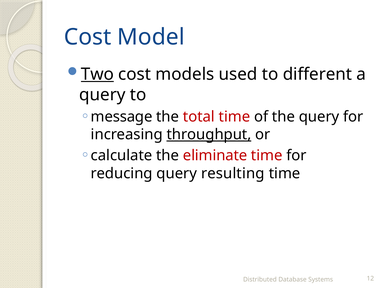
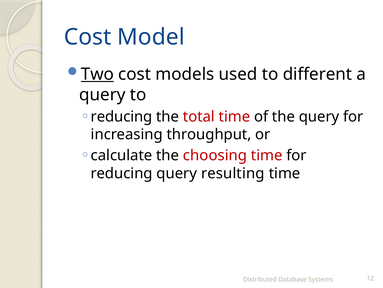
message at (122, 116): message -> reducing
throughput underline: present -> none
eliminate: eliminate -> choosing
